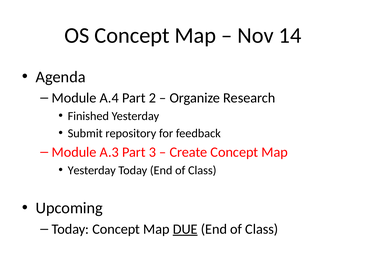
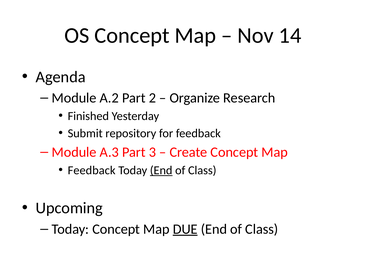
A.4: A.4 -> A.2
Yesterday at (92, 170): Yesterday -> Feedback
End at (161, 170) underline: none -> present
